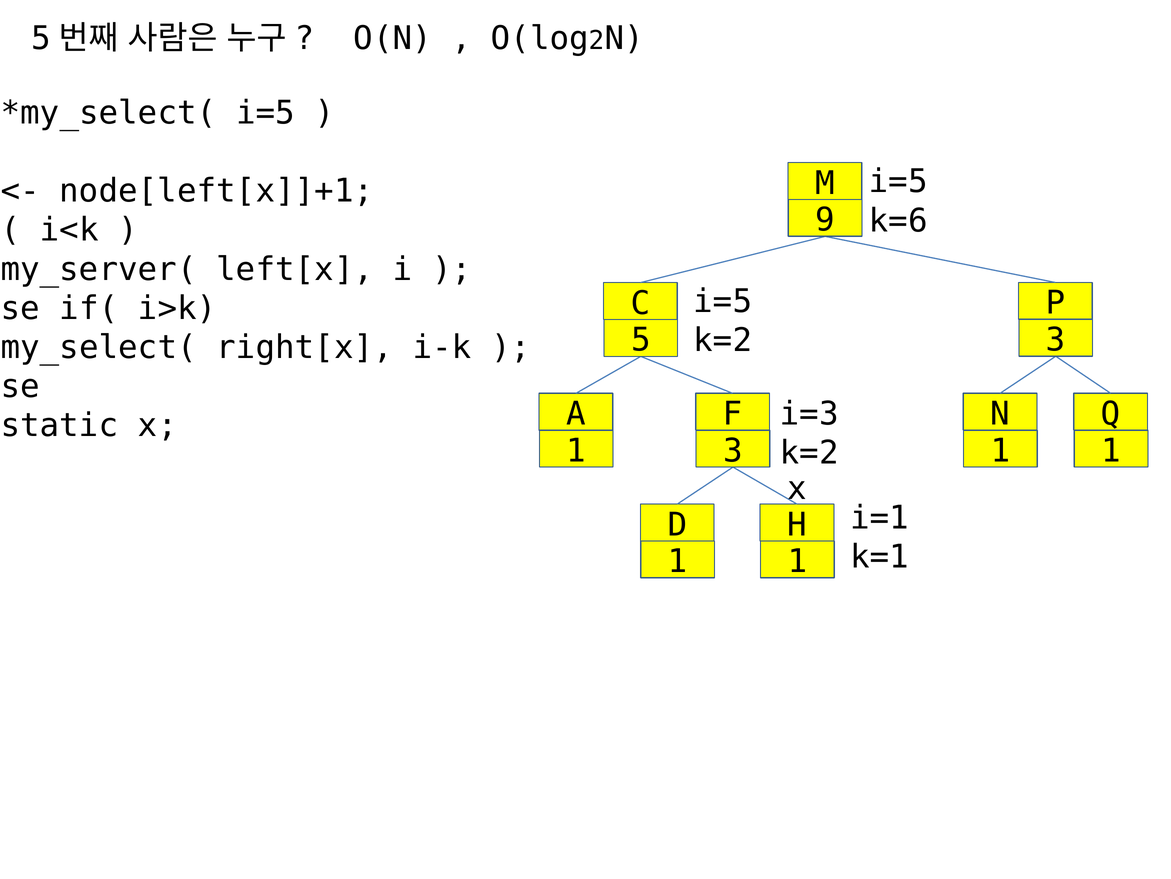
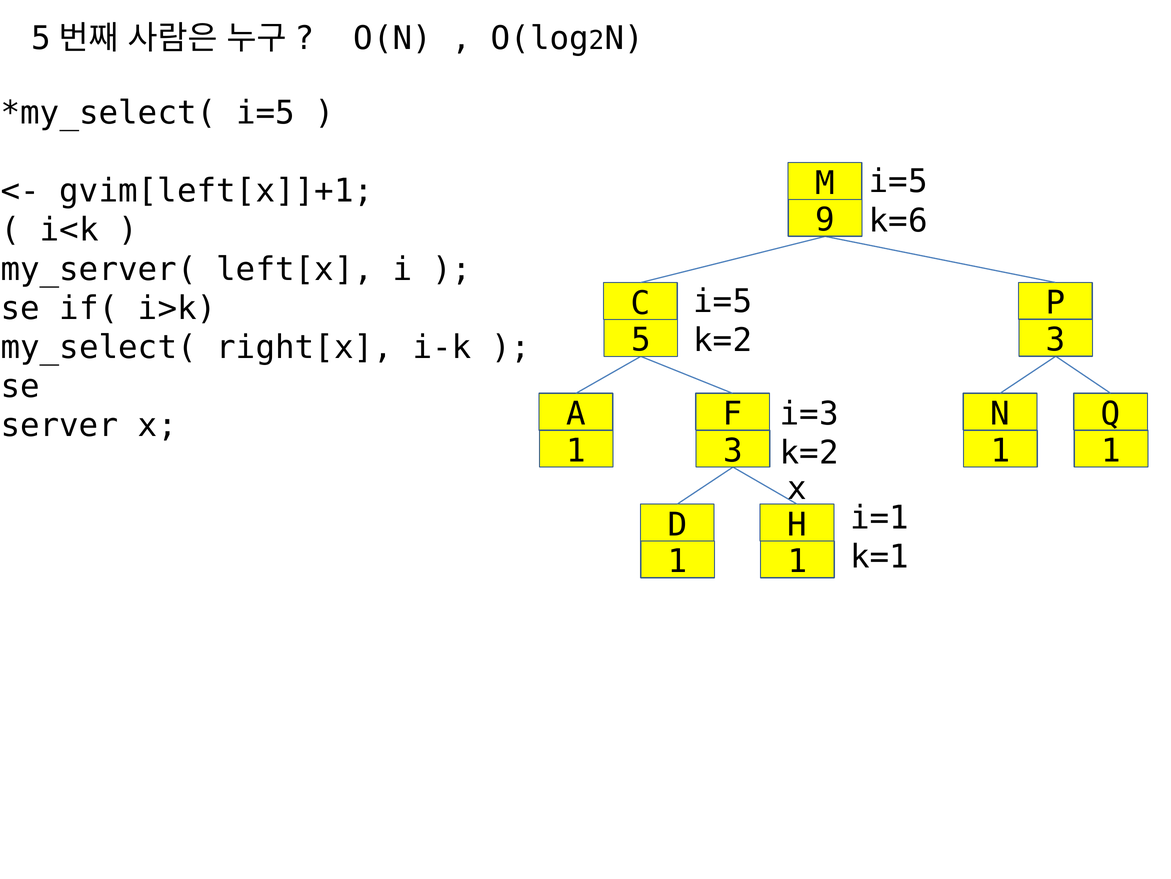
node[left[x]]+1: node[left[x]]+1 -> gvim[left[x]]+1
static: static -> server
